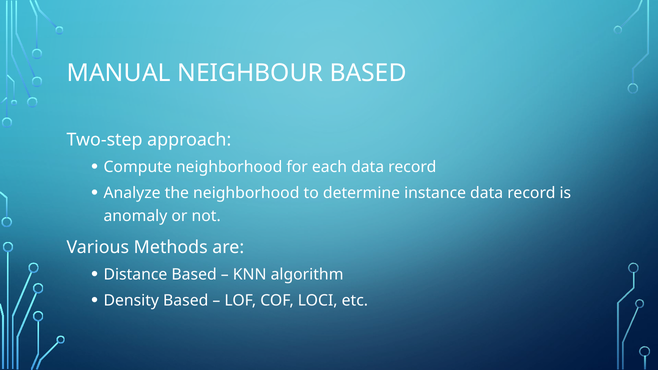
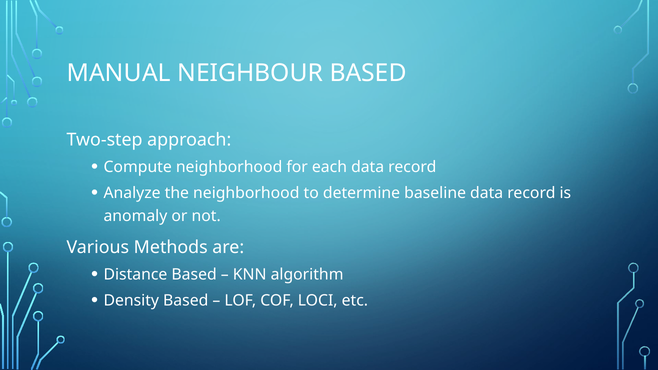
instance: instance -> baseline
